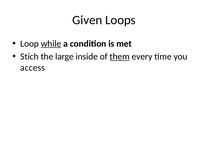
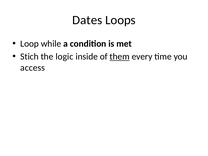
Given: Given -> Dates
while underline: present -> none
large: large -> logic
